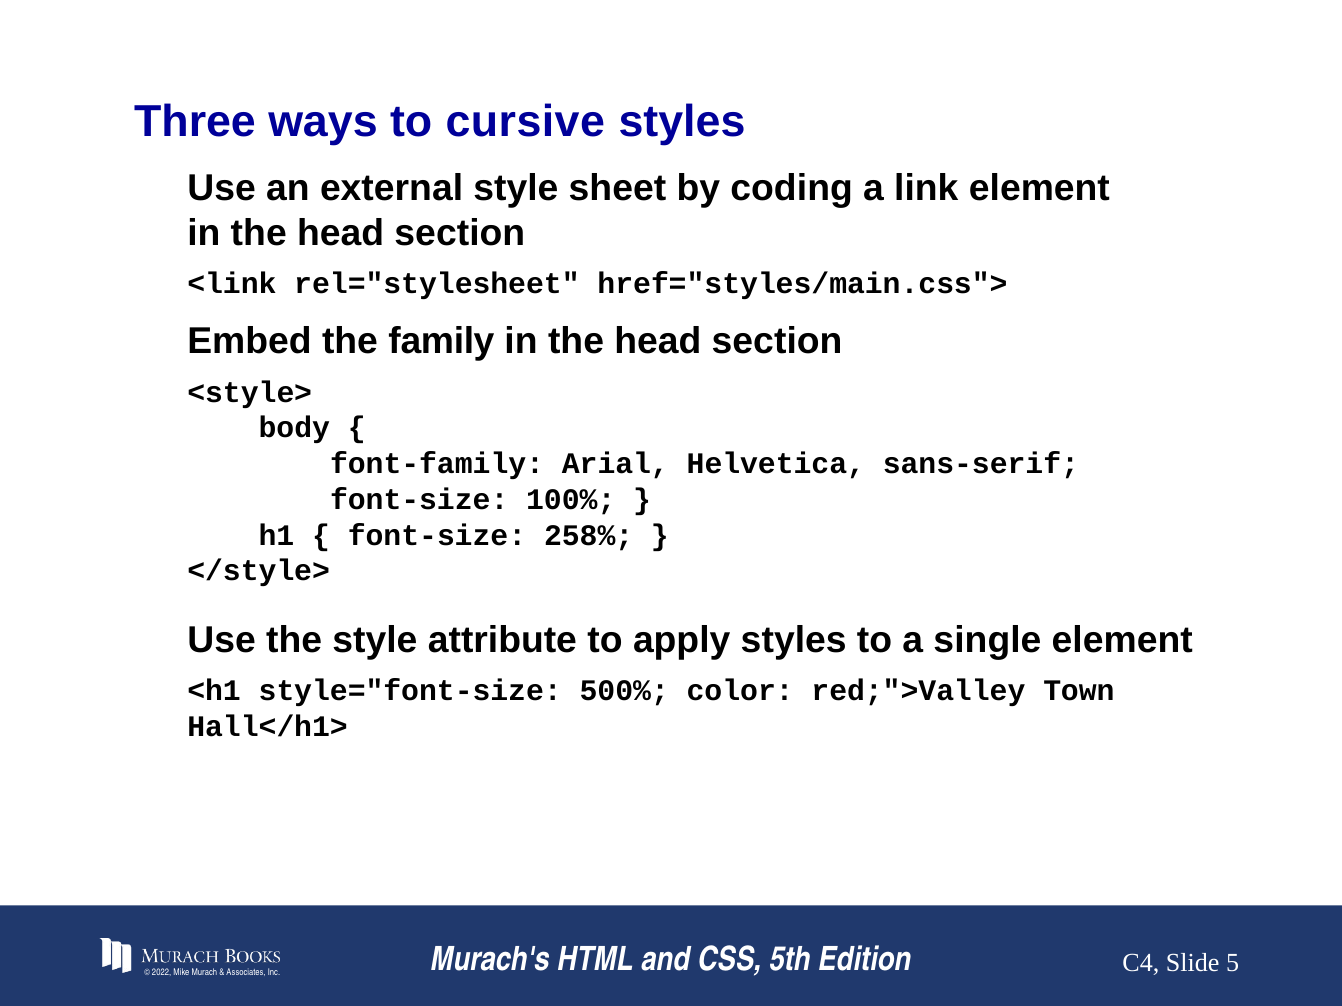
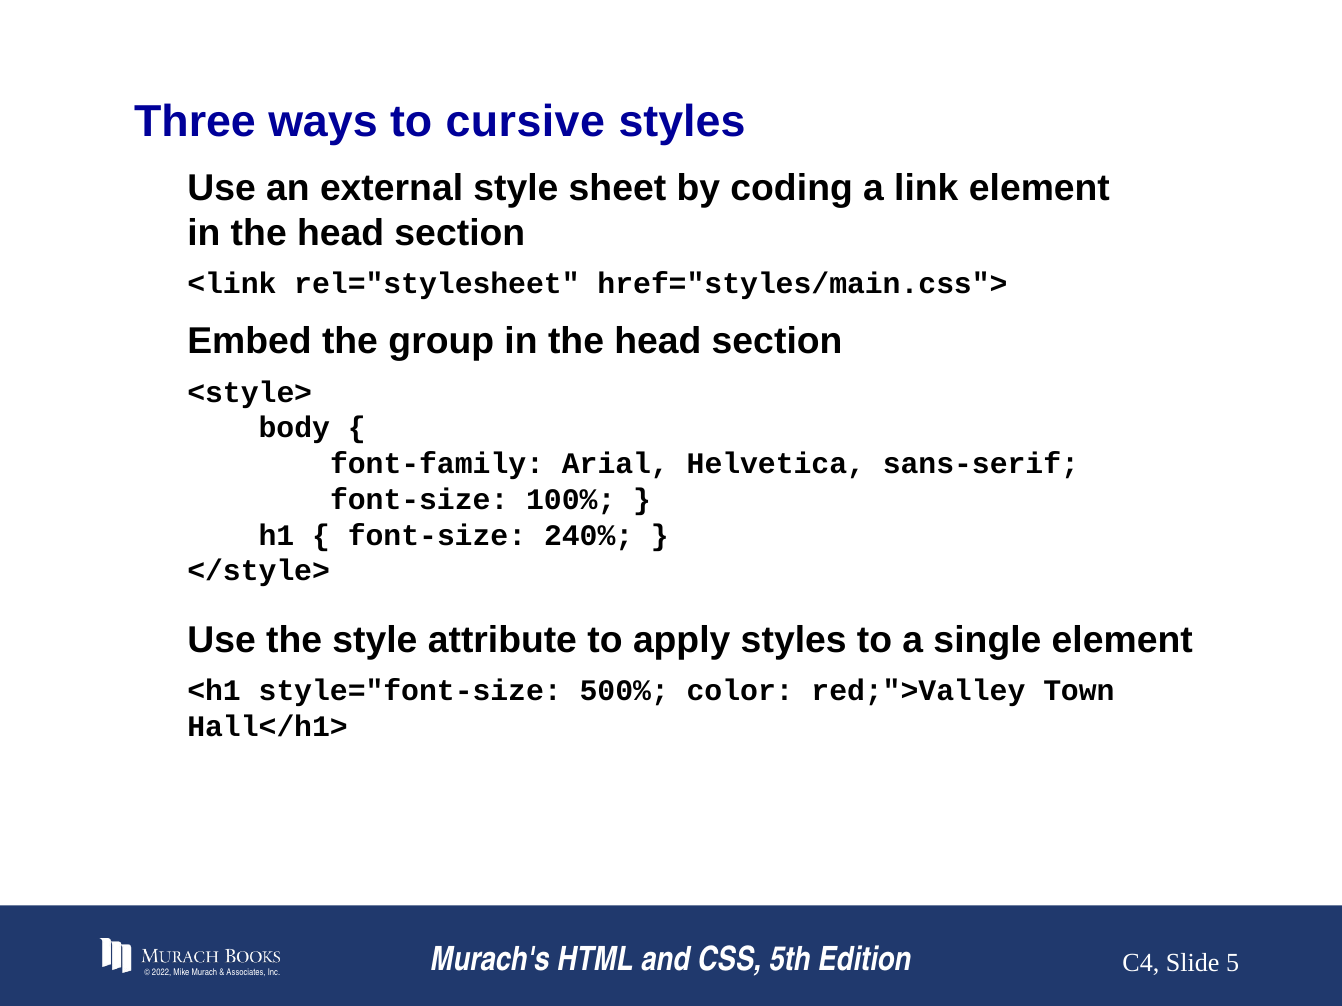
family: family -> group
258%: 258% -> 240%
